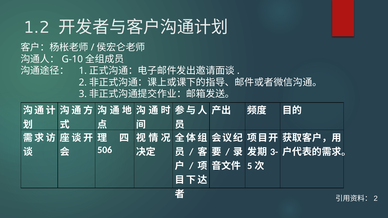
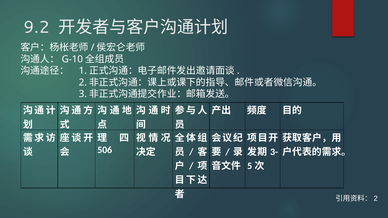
1.2: 1.2 -> 9.2
